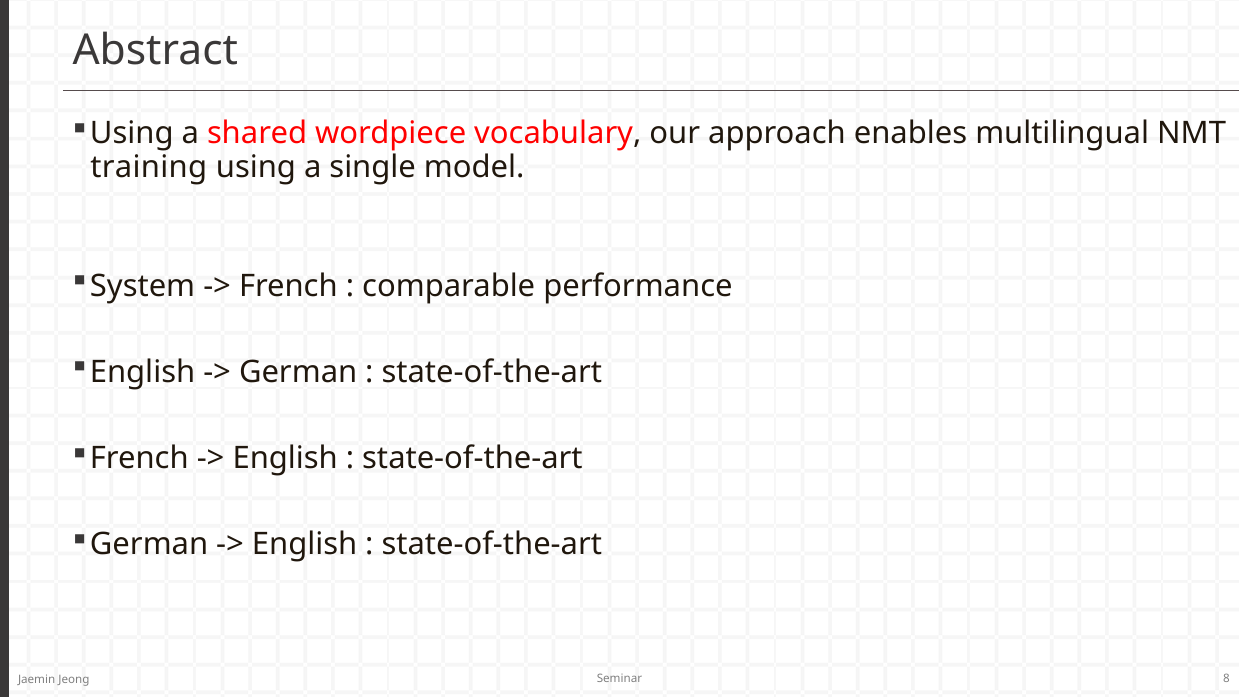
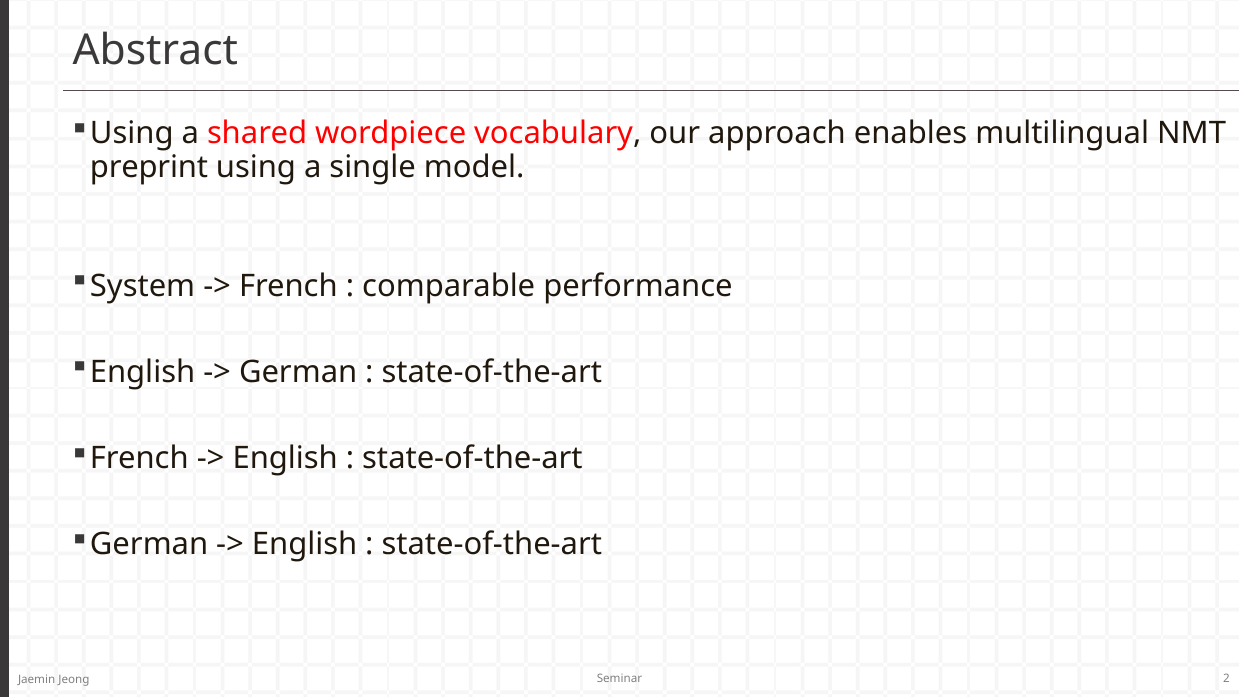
training: training -> preprint
8: 8 -> 2
